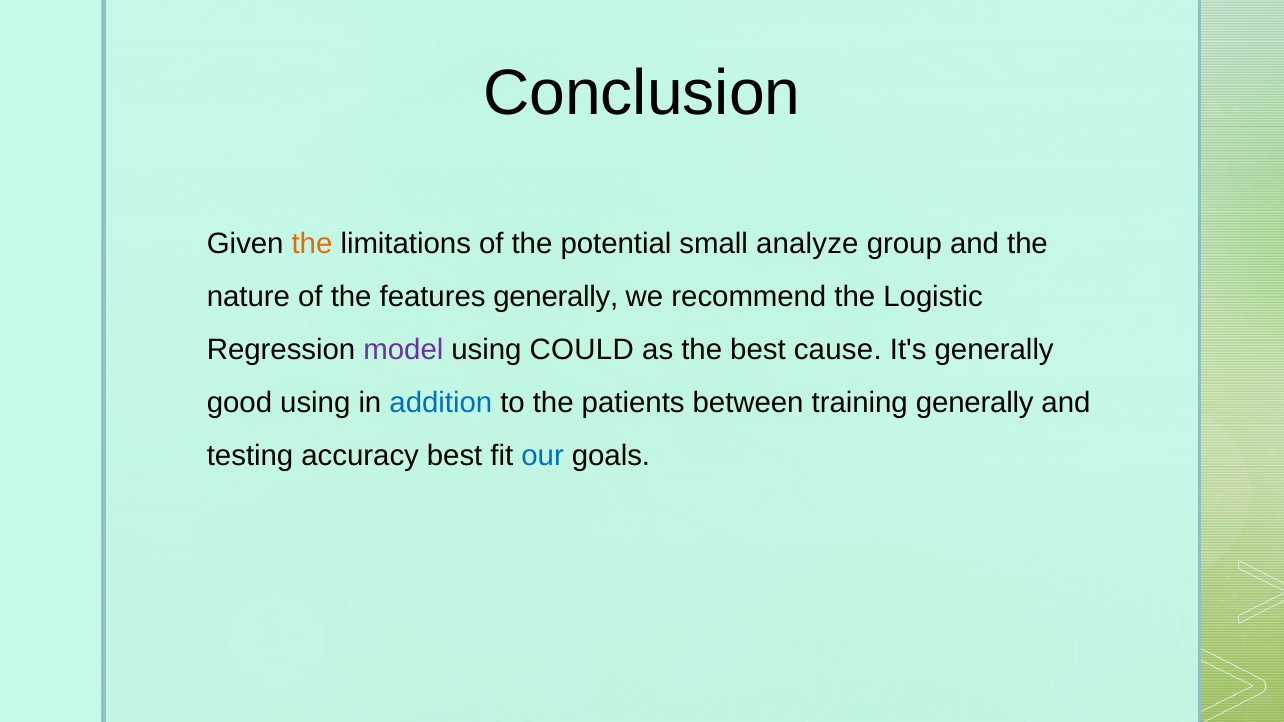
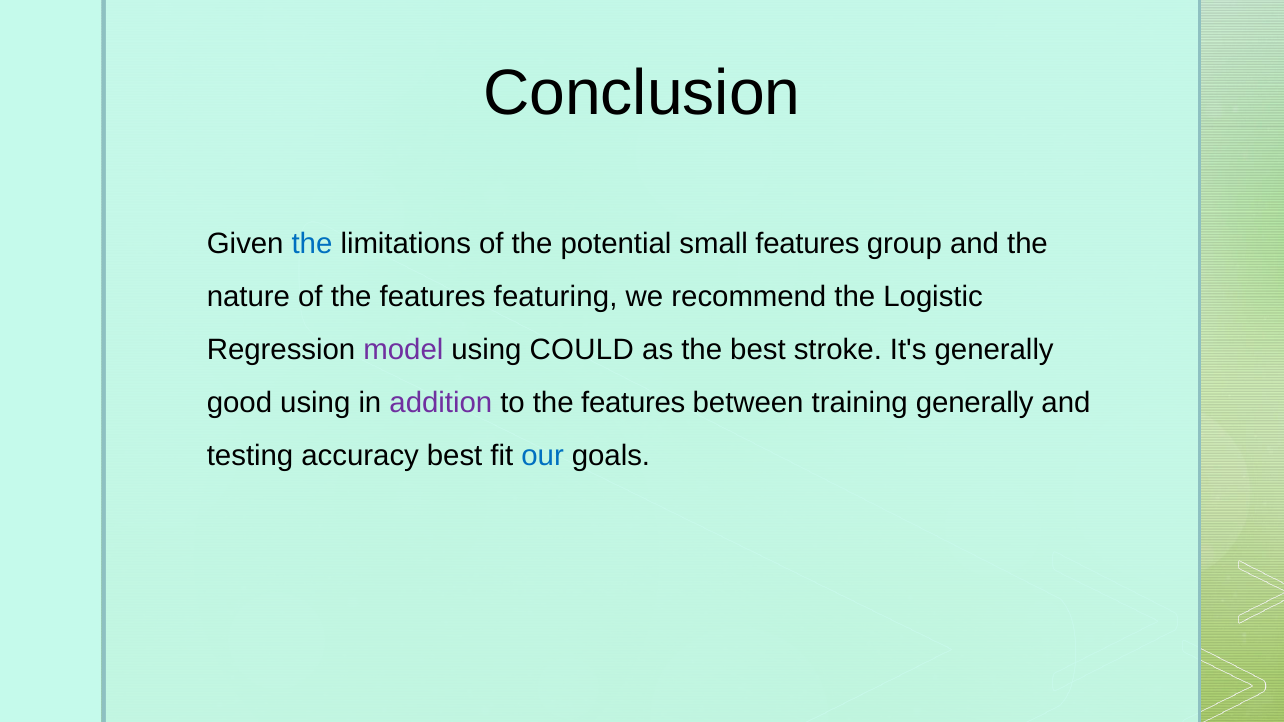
the at (312, 244) colour: orange -> blue
small analyze: analyze -> features
features generally: generally -> featuring
cause: cause -> stroke
addition colour: blue -> purple
to the patients: patients -> features
